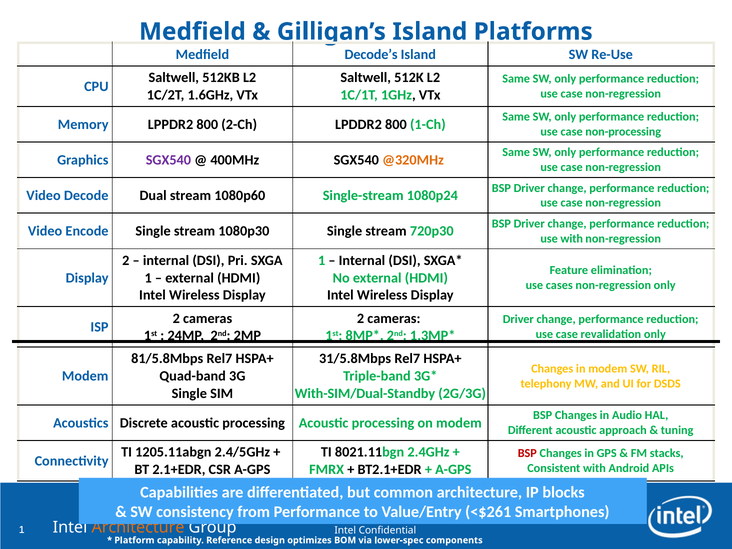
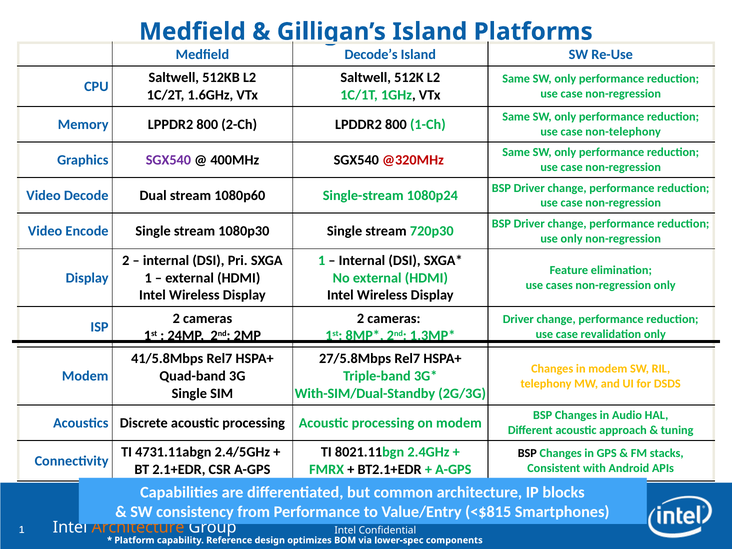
non-processing: non-processing -> non-telephony
@320MHz colour: orange -> red
use with: with -> only
81/5.8Mbps: 81/5.8Mbps -> 41/5.8Mbps
31/5.8Mbps: 31/5.8Mbps -> 27/5.8Mbps
1205.11abgn: 1205.11abgn -> 4731.11abgn
BSP at (527, 453) colour: red -> black
<$261: <$261 -> <$815
